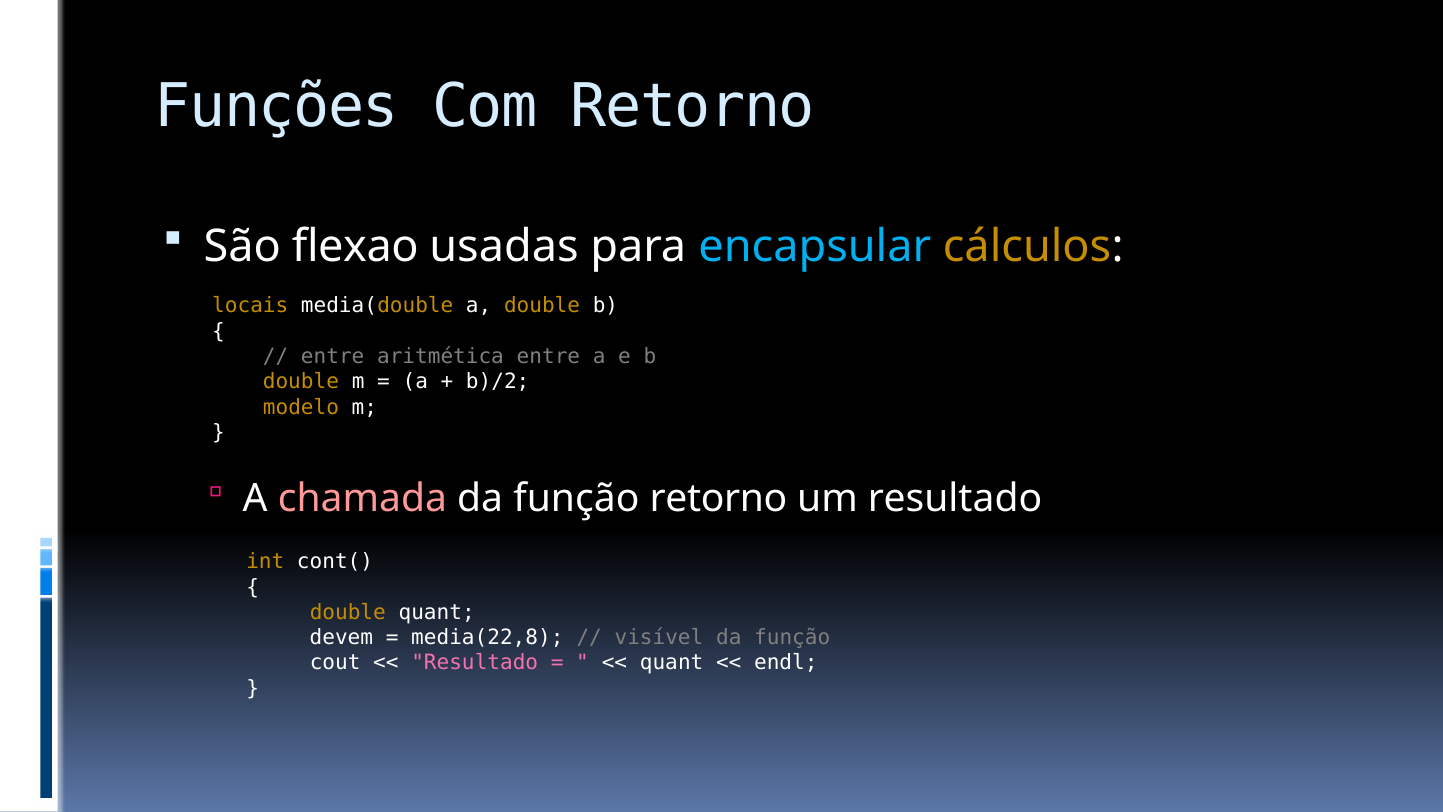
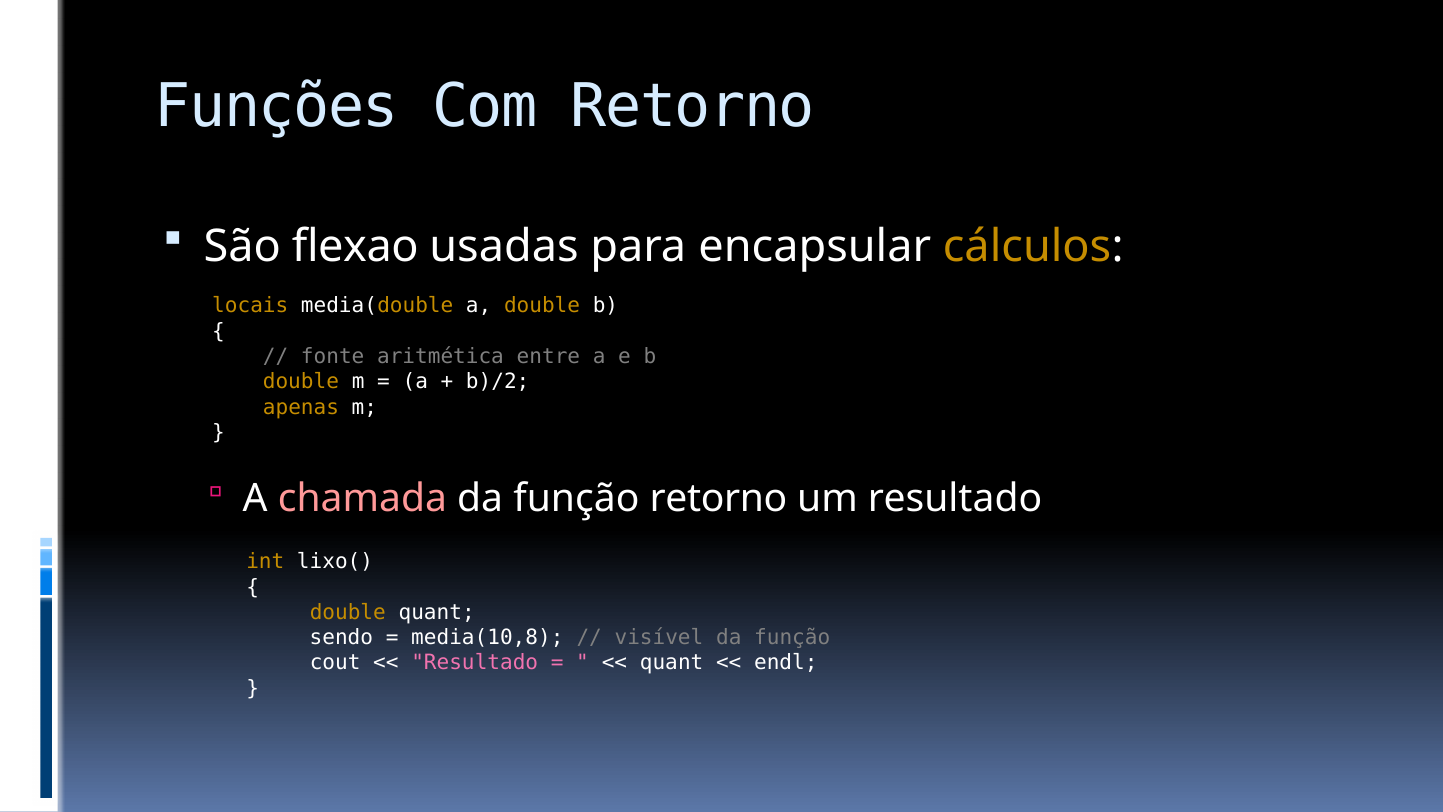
encapsular colour: light blue -> white
entre at (333, 356): entre -> fonte
modelo: modelo -> apenas
cont(: cont( -> lixo(
devem: devem -> sendo
media(22,8: media(22,8 -> media(10,8
